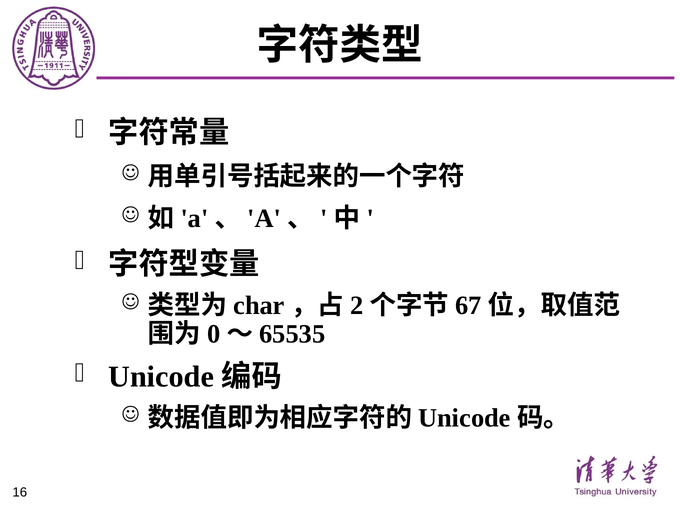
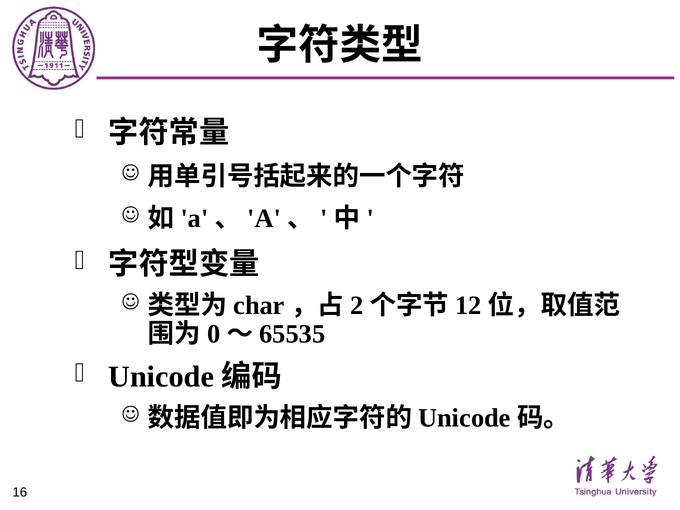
67: 67 -> 12
